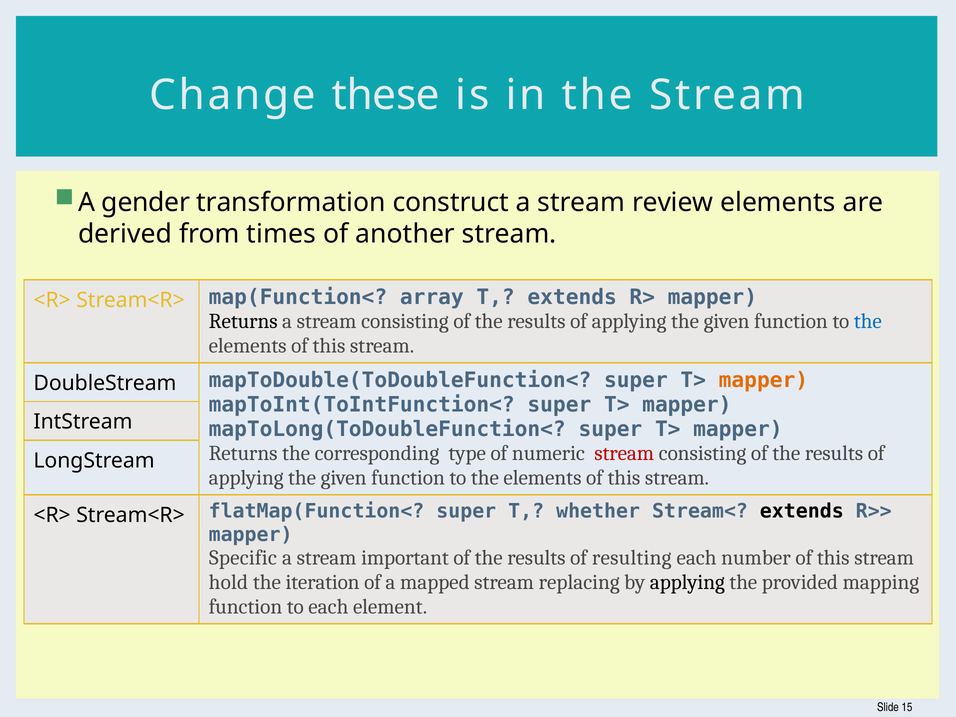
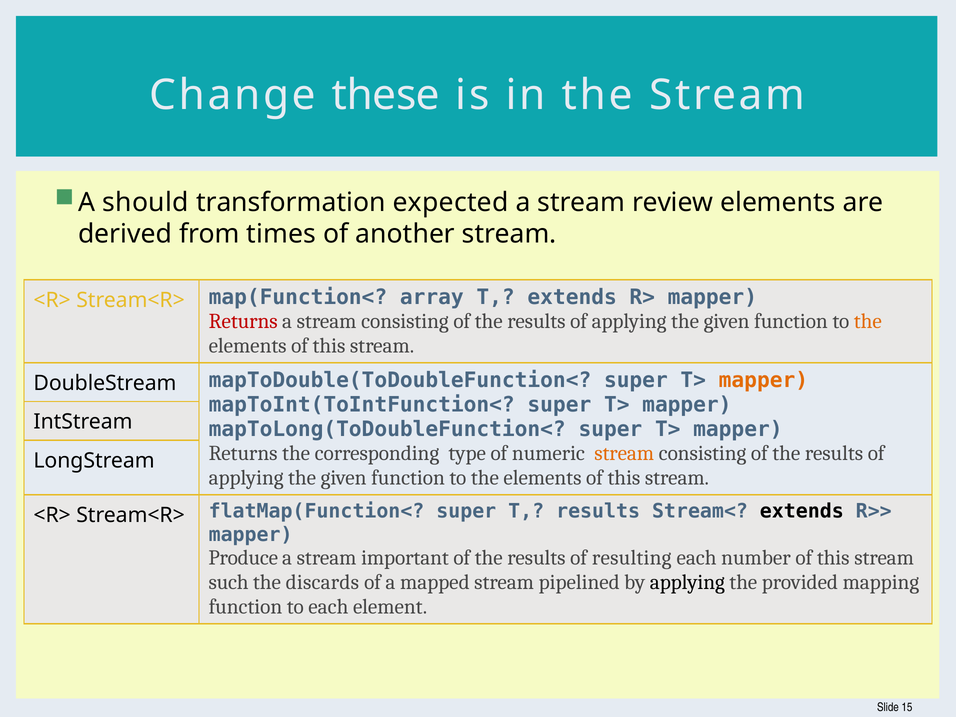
gender: gender -> should
construct: construct -> expected
Returns at (243, 321) colour: black -> red
the at (868, 321) colour: blue -> orange
stream at (624, 453) colour: red -> orange
T whether: whether -> results
Specific: Specific -> Produce
hold: hold -> such
iteration: iteration -> discards
replacing: replacing -> pipelined
